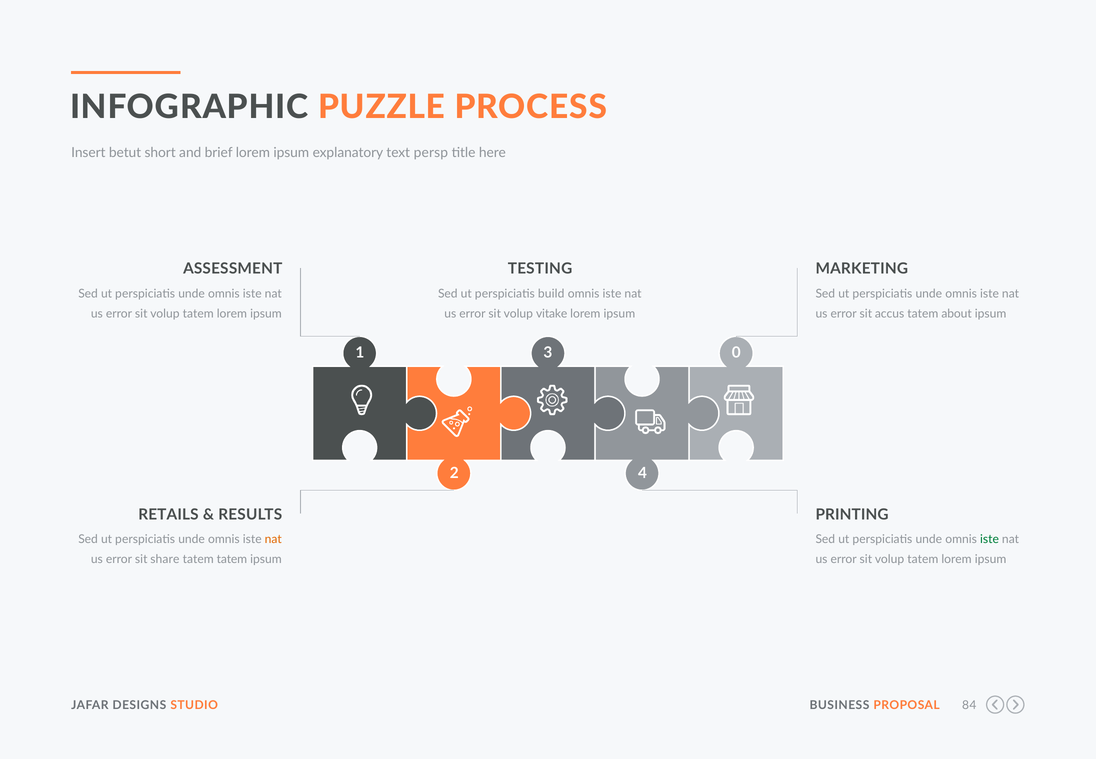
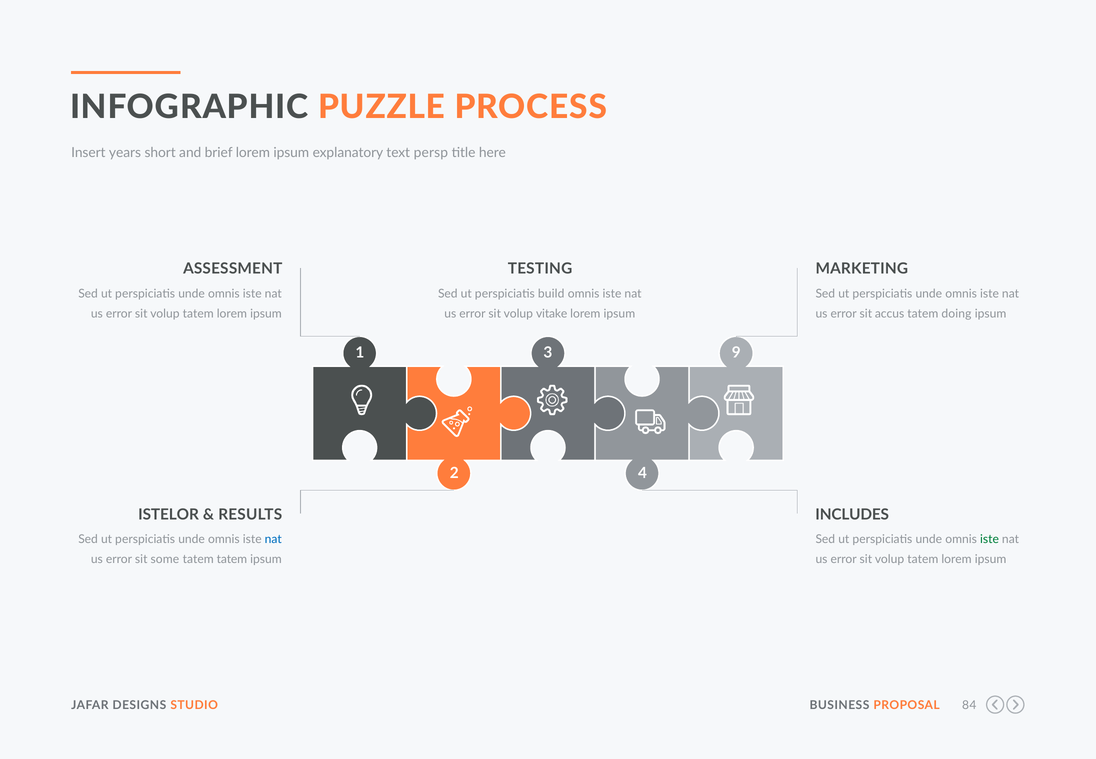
betut: betut -> years
about: about -> doing
0: 0 -> 9
RETAILS: RETAILS -> ISTELOR
PRINTING: PRINTING -> INCLUDES
nat at (273, 539) colour: orange -> blue
share: share -> some
